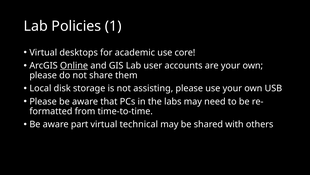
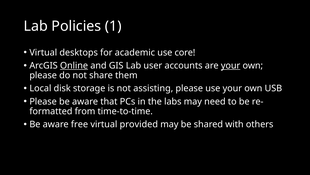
your at (231, 65) underline: none -> present
part: part -> free
technical: technical -> provided
